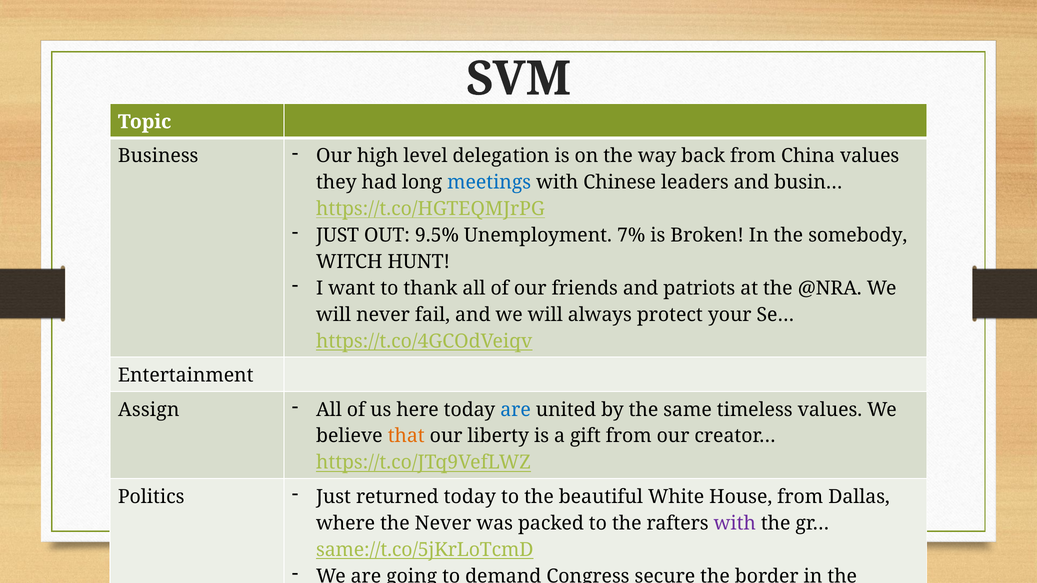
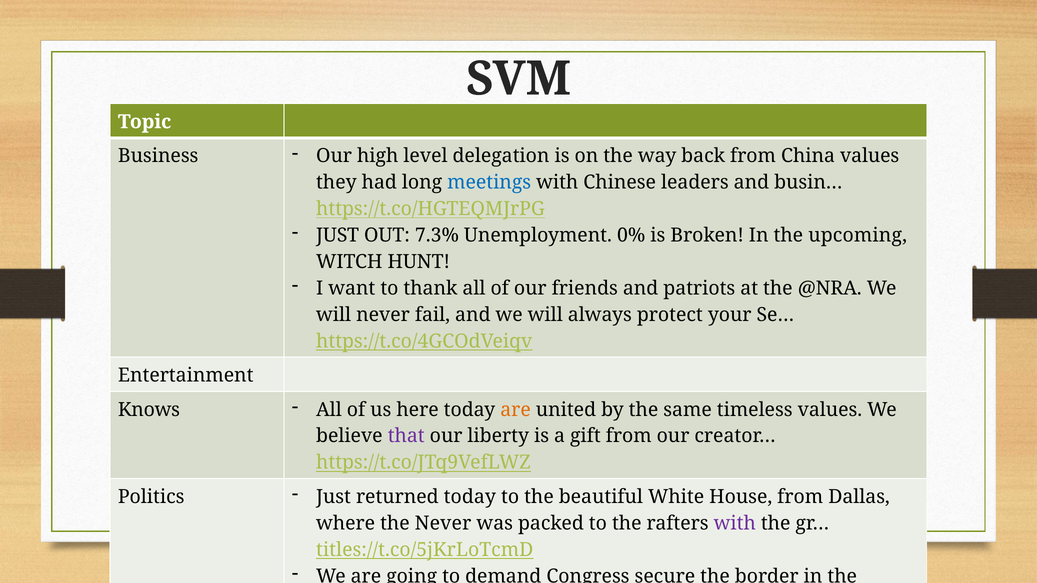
9.5%: 9.5% -> 7.3%
7%: 7% -> 0%
Broken In the somebody: somebody -> upcoming
Assign: Assign -> Knows
are at (516, 410) colour: blue -> orange
that colour: orange -> purple
same://t.co/5jKrLoTcmD: same://t.co/5jKrLoTcmD -> titles://t.co/5jKrLoTcmD
